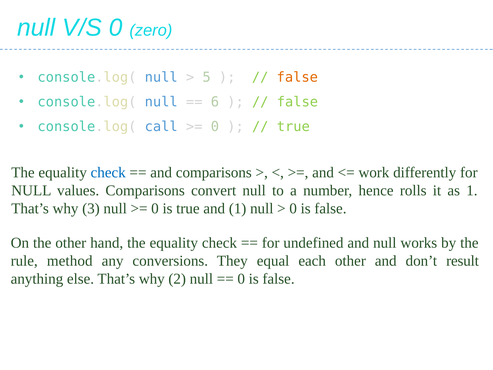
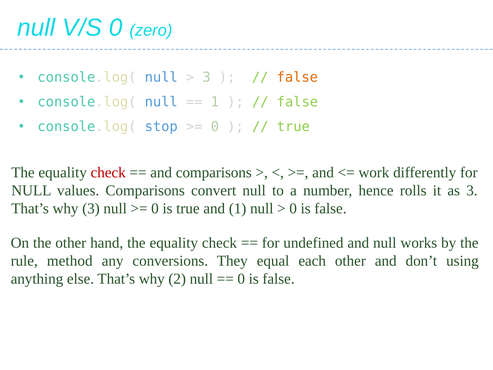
5 at (207, 77): 5 -> 3
6 at (215, 102): 6 -> 1
call: call -> stop
check at (108, 172) colour: blue -> red
as 1: 1 -> 3
result: result -> using
